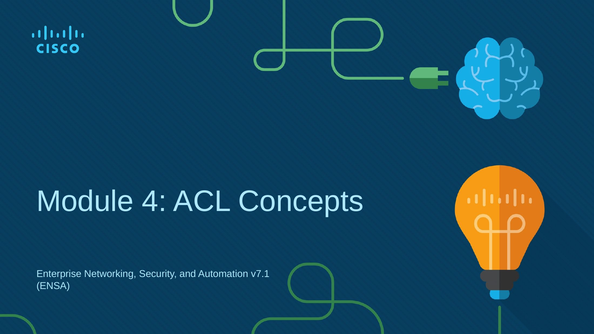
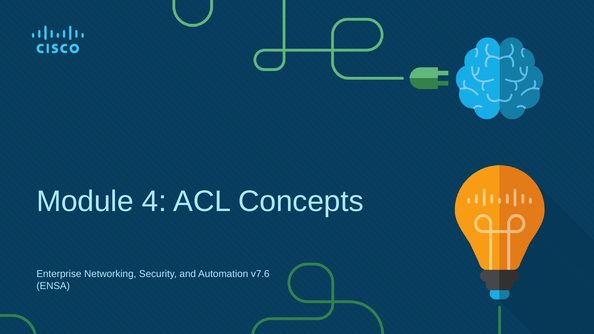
v7.1: v7.1 -> v7.6
